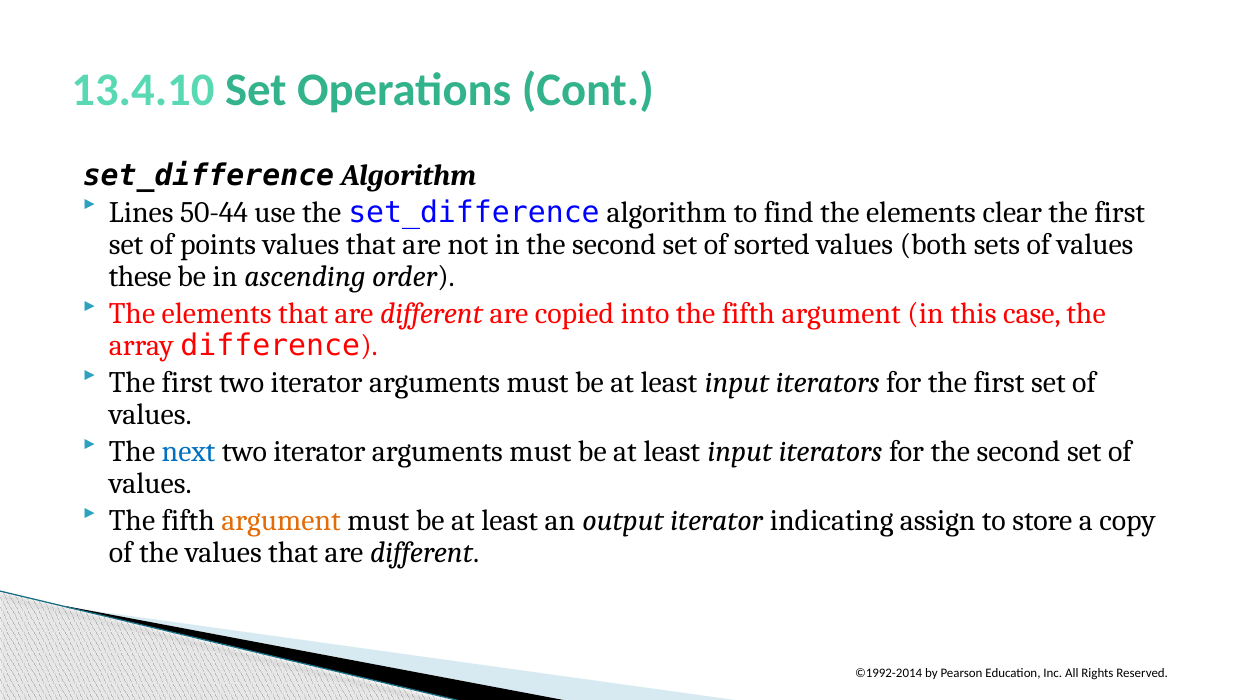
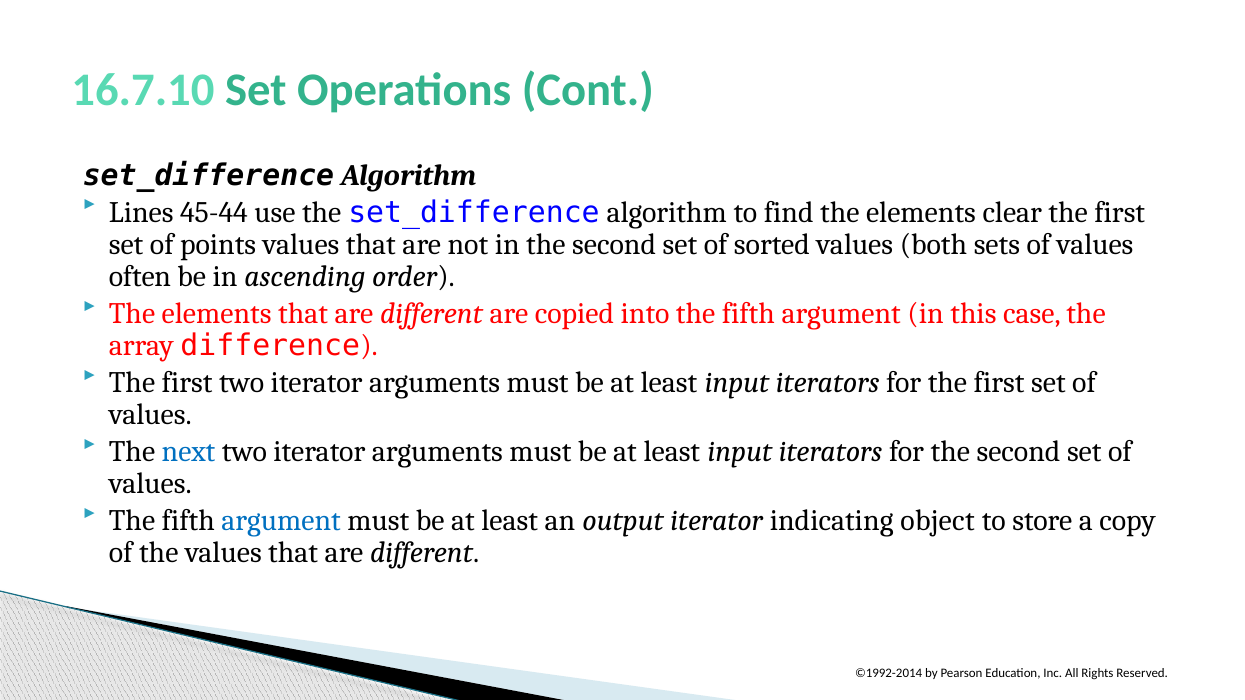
13.4.10: 13.4.10 -> 16.7.10
50-44: 50-44 -> 45-44
these: these -> often
argument at (281, 521) colour: orange -> blue
assign: assign -> object
